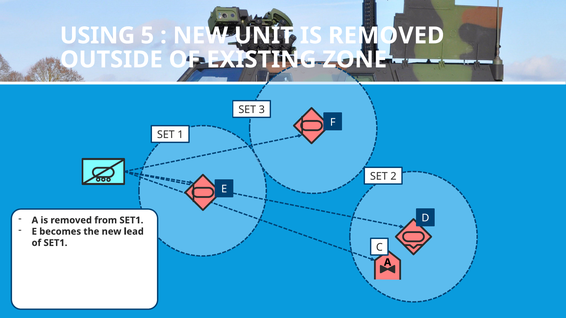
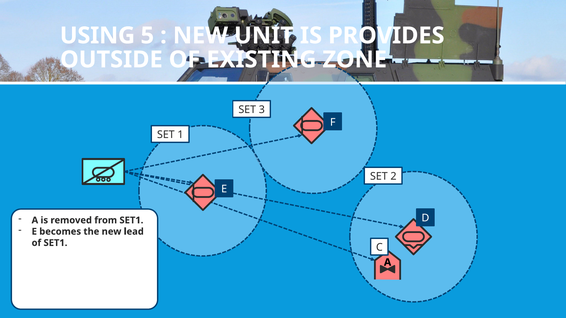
UNIT IS REMOVED: REMOVED -> PROVIDES
